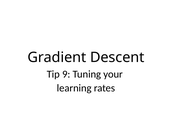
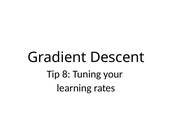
9: 9 -> 8
